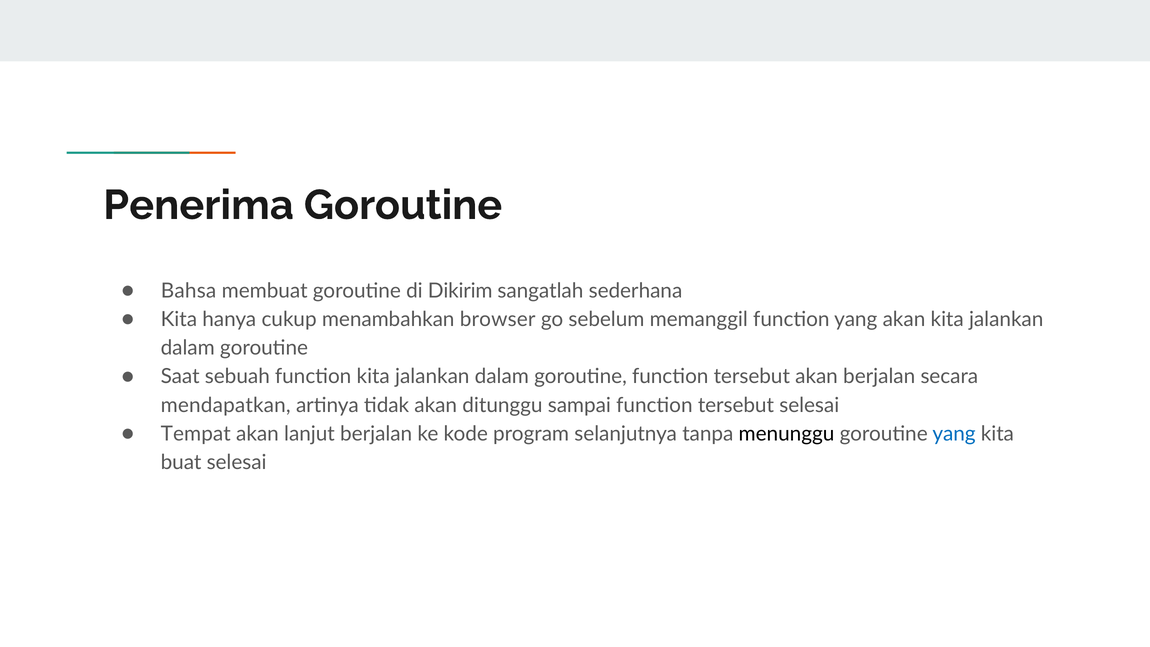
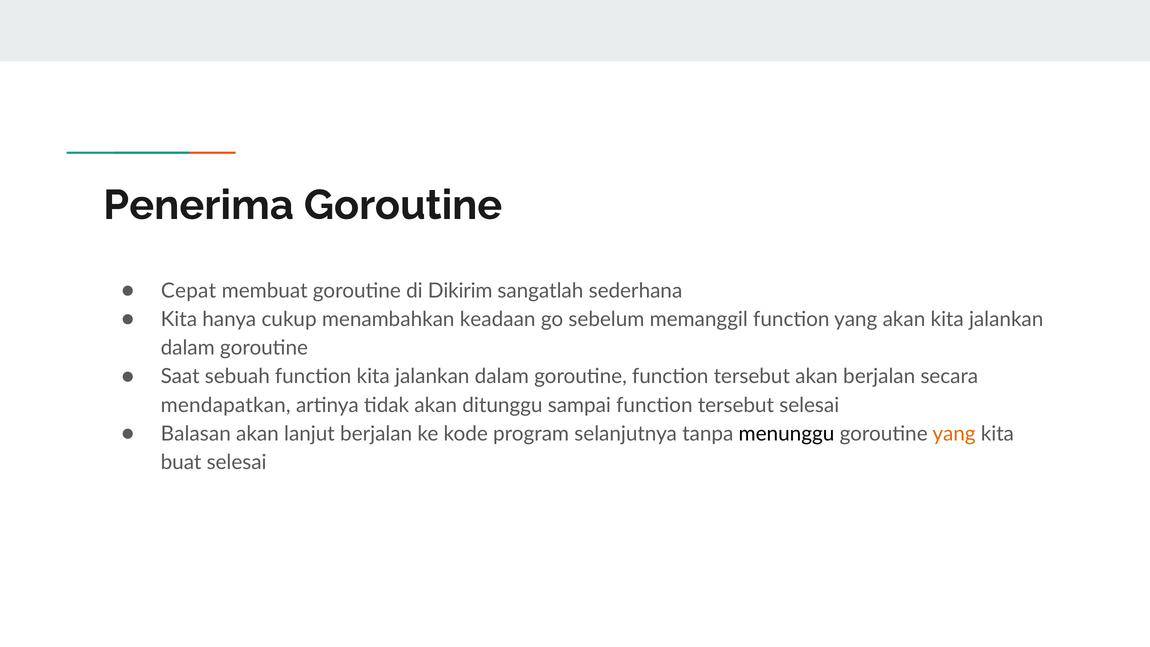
Bahsa: Bahsa -> Cepat
browser: browser -> keadaan
Tempat: Tempat -> Balasan
yang at (954, 434) colour: blue -> orange
